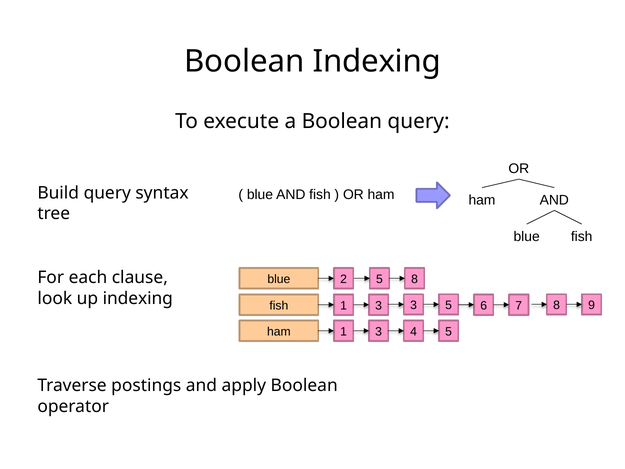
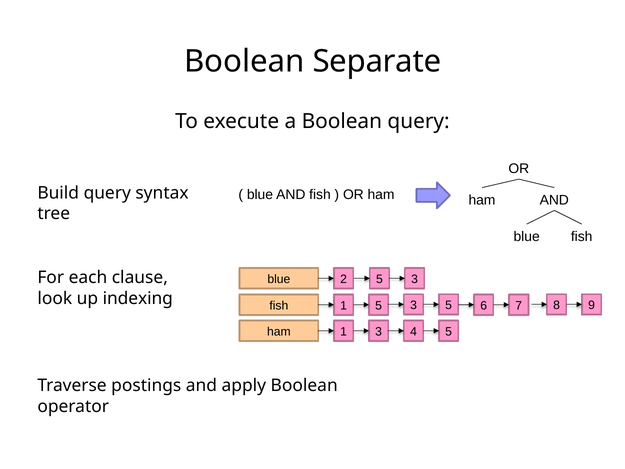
Boolean Indexing: Indexing -> Separate
5 8: 8 -> 3
fish 3: 3 -> 5
